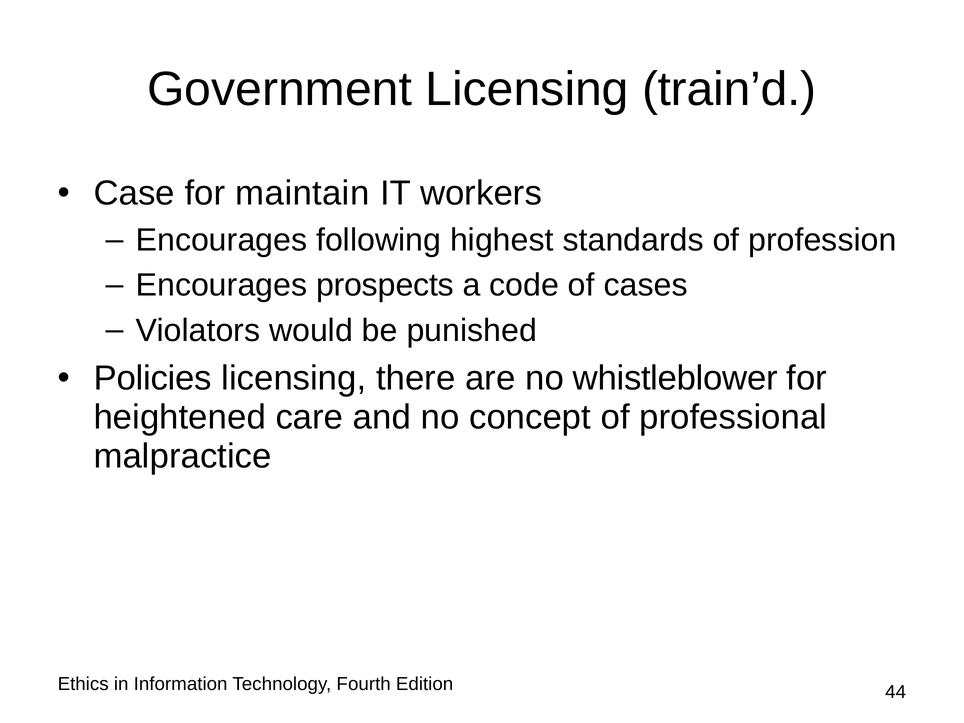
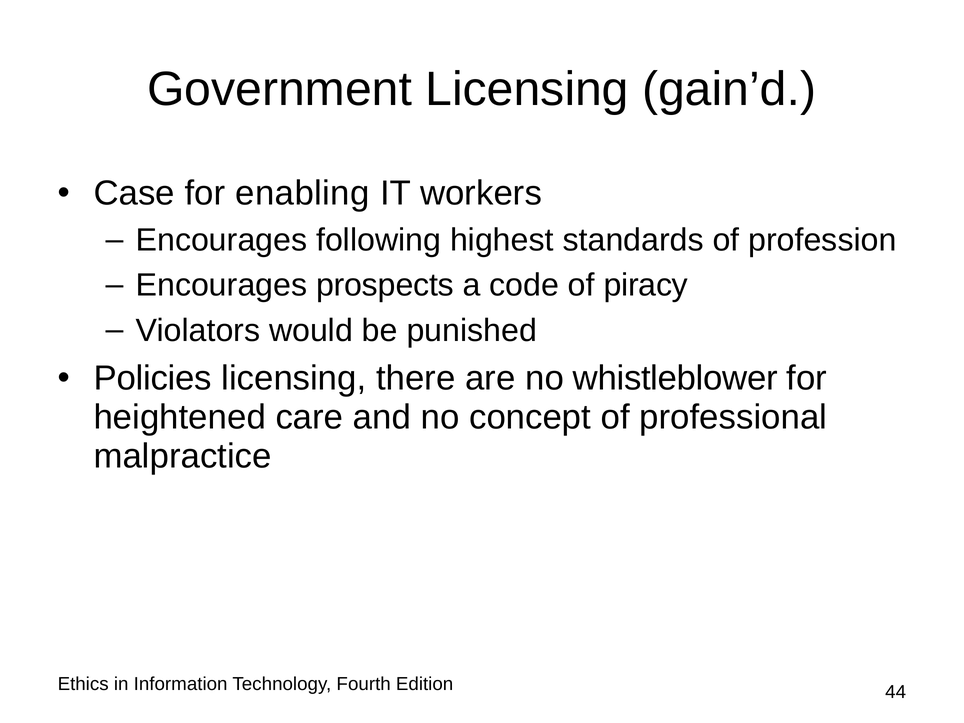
train’d: train’d -> gain’d
maintain: maintain -> enabling
cases: cases -> piracy
